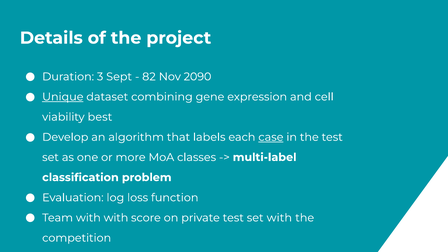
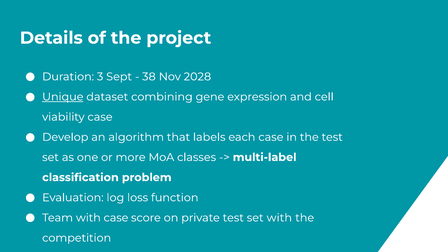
82: 82 -> 38
2090: 2090 -> 2028
viability best: best -> case
case at (271, 137) underline: present -> none
with with: with -> case
